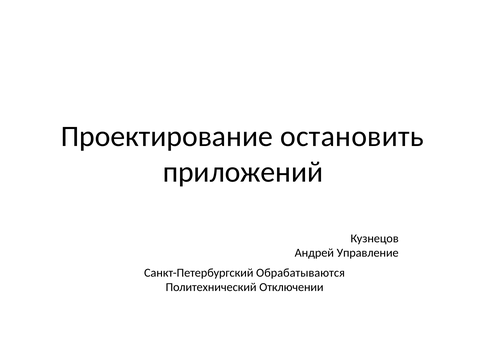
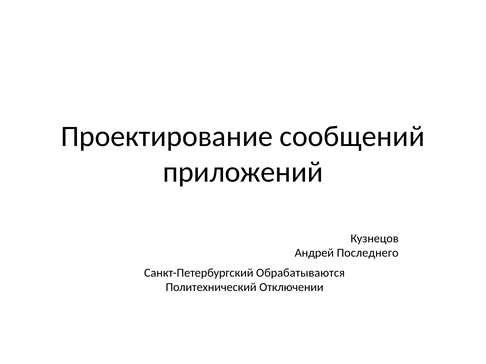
остановить: остановить -> сообщений
Управление: Управление -> Последнего
